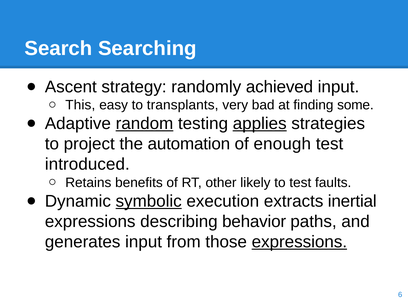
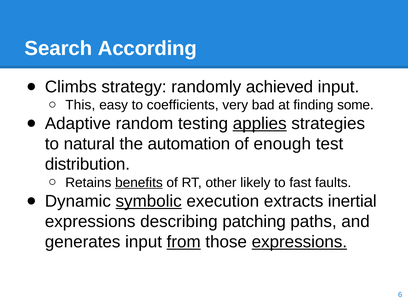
Searching: Searching -> According
Ascent: Ascent -> Climbs
transplants: transplants -> coefficients
random underline: present -> none
project: project -> natural
introduced: introduced -> distribution
benefits underline: none -> present
to test: test -> fast
behavior: behavior -> patching
from underline: none -> present
